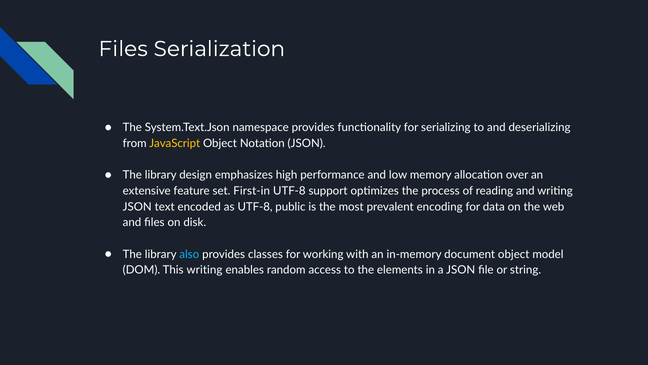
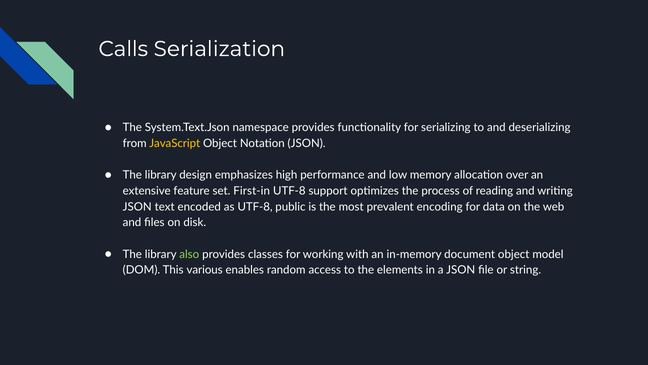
Files at (123, 49): Files -> Calls
also colour: light blue -> light green
This writing: writing -> various
